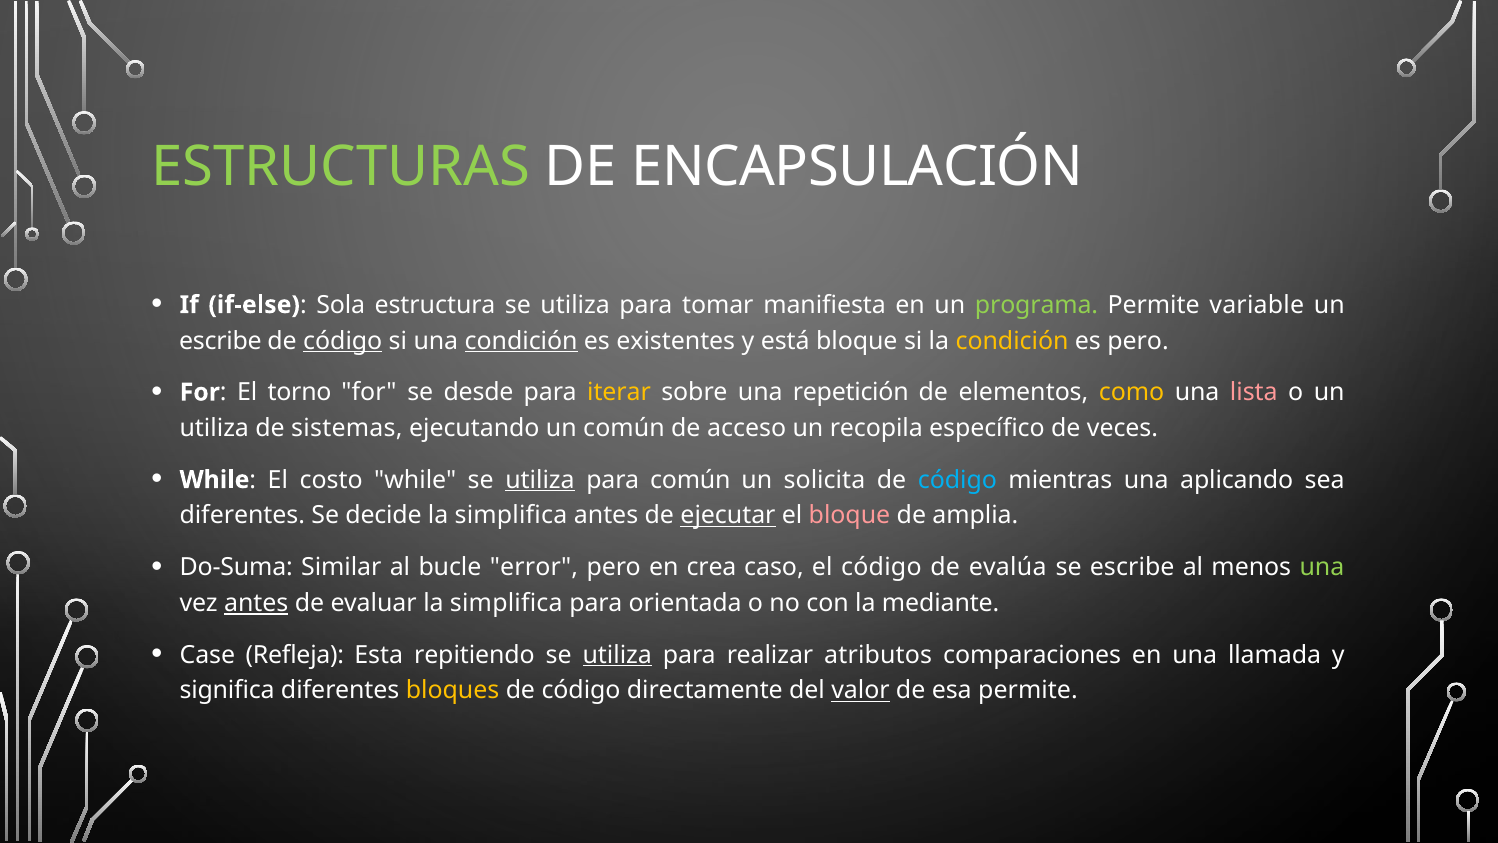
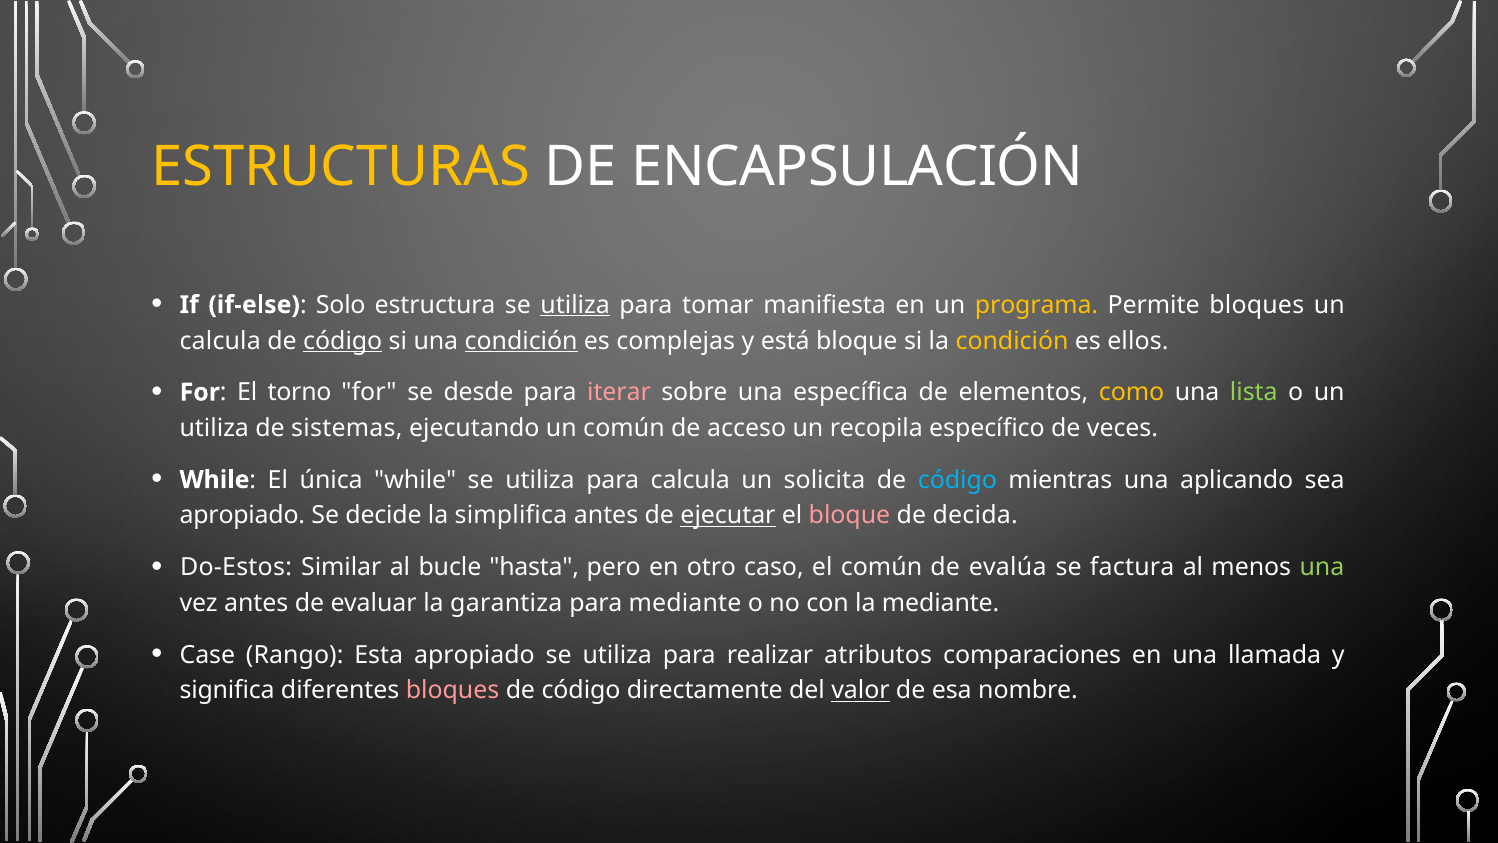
ESTRUCTURAS colour: light green -> yellow
Sola: Sola -> Solo
utiliza at (575, 305) underline: none -> present
programa colour: light green -> yellow
Permite variable: variable -> bloques
escribe at (220, 341): escribe -> calcula
existentes: existentes -> complejas
es pero: pero -> ellos
iterar colour: yellow -> pink
repetición: repetición -> específica
lista colour: pink -> light green
costo: costo -> única
utiliza at (540, 480) underline: present -> none
para común: común -> calcula
diferentes at (242, 516): diferentes -> apropiado
amplia: amplia -> decida
Do-Suma: Do-Suma -> Do-Estos
error: error -> hasta
crea: crea -> otro
el código: código -> común
se escribe: escribe -> factura
antes at (256, 603) underline: present -> none
evaluar la simplifica: simplifica -> garantiza
para orientada: orientada -> mediante
Refleja: Refleja -> Rango
Esta repitiendo: repitiendo -> apropiado
utiliza at (617, 654) underline: present -> none
bloques at (453, 690) colour: yellow -> pink
esa permite: permite -> nombre
